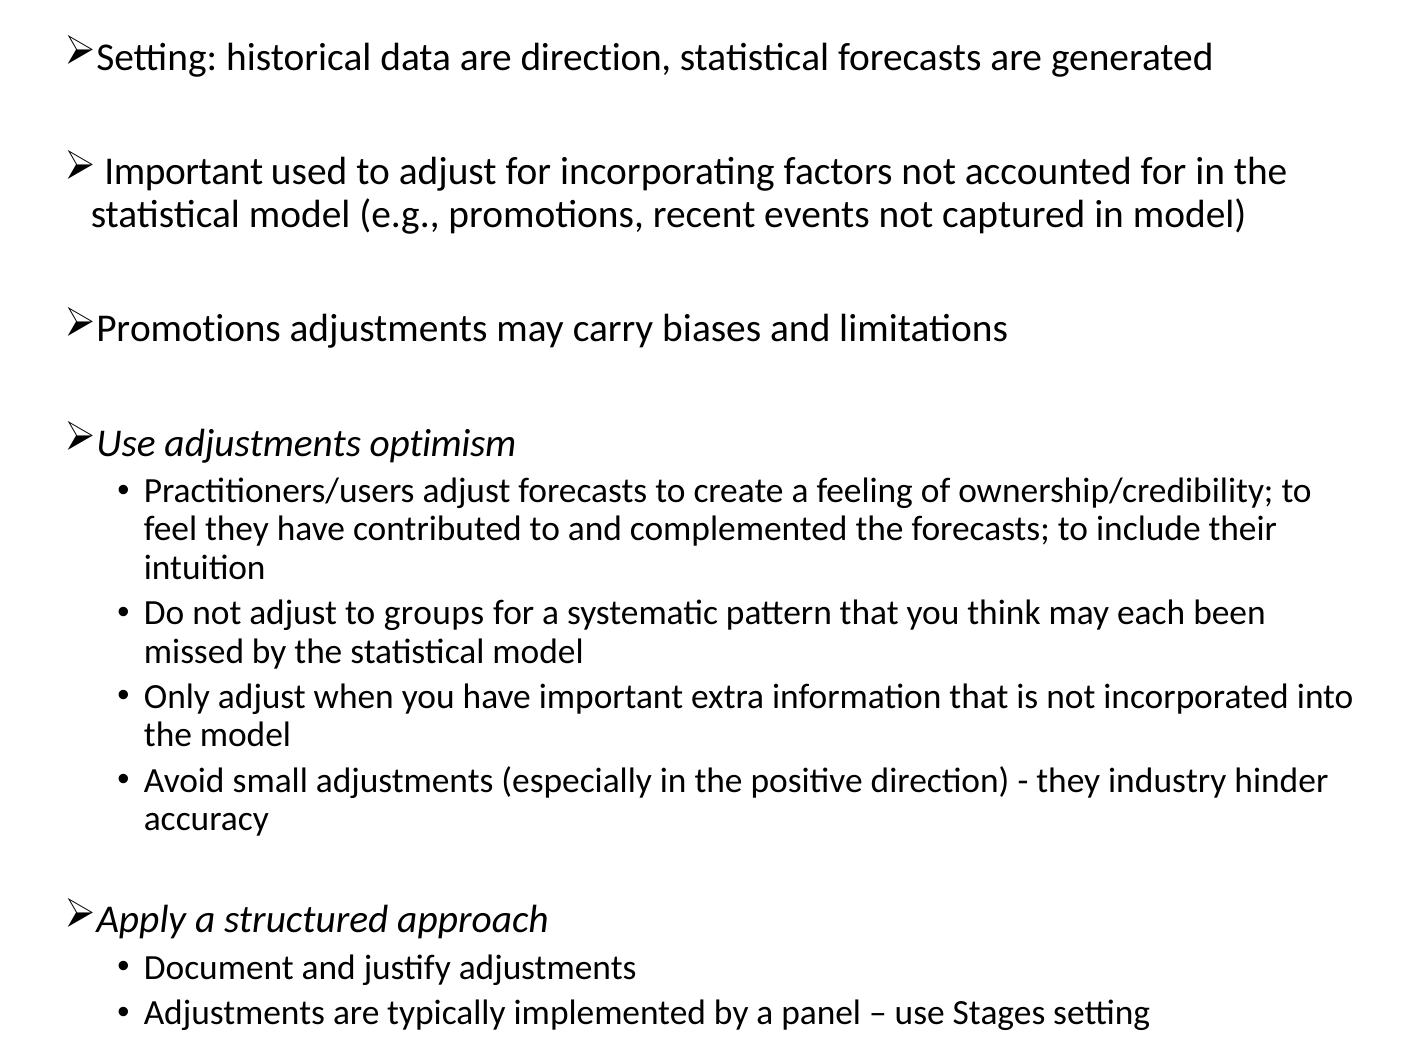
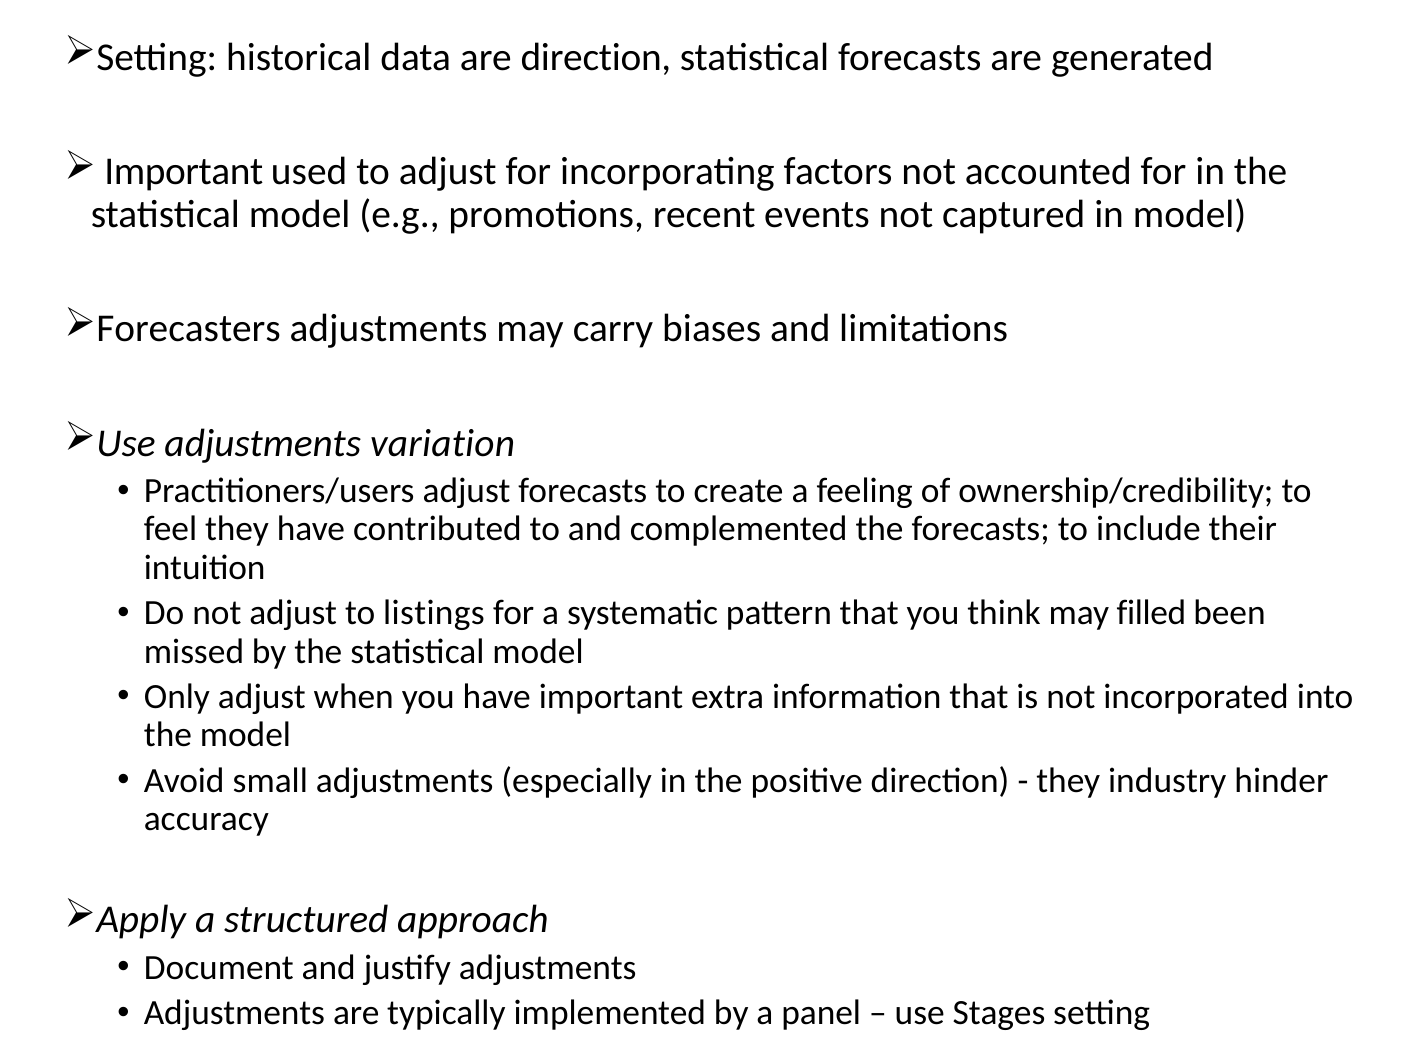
Promotions at (189, 329): Promotions -> Forecasters
optimism: optimism -> variation
groups: groups -> listings
each: each -> filled
